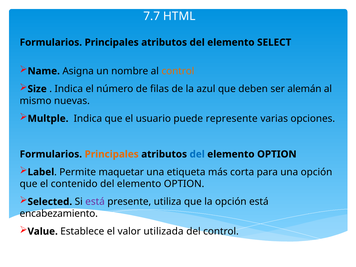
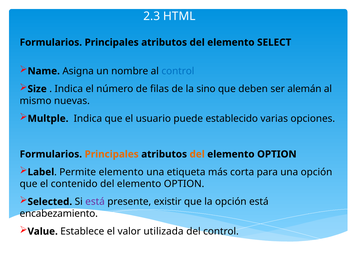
7.7: 7.7 -> 2.3
control at (178, 71) colour: orange -> blue
azul: azul -> sino
represente: represente -> establecido
del at (197, 154) colour: blue -> orange
Permite maquetar: maquetar -> elemento
utiliza: utiliza -> existir
